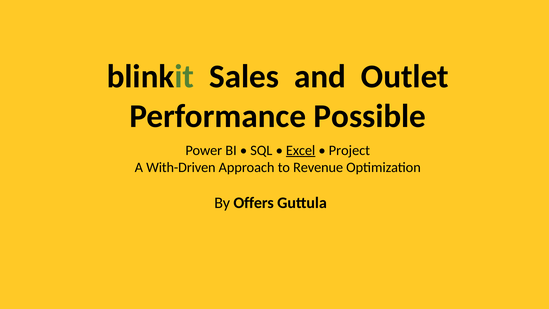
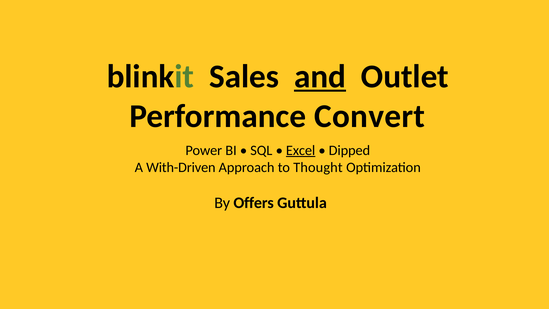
and underline: none -> present
Possible: Possible -> Convert
Project: Project -> Dipped
Revenue: Revenue -> Thought
